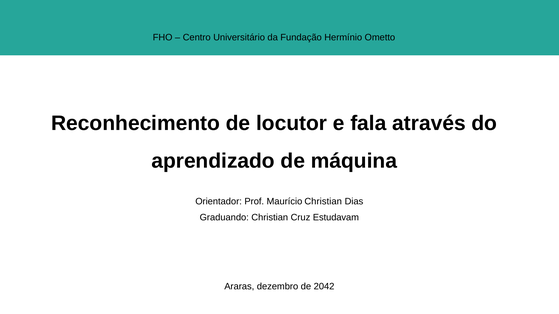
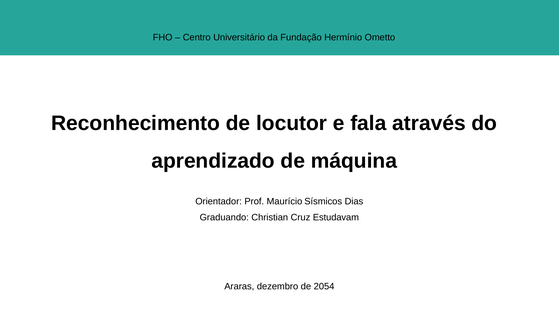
Maurício Christian: Christian -> Sísmicos
2042: 2042 -> 2054
